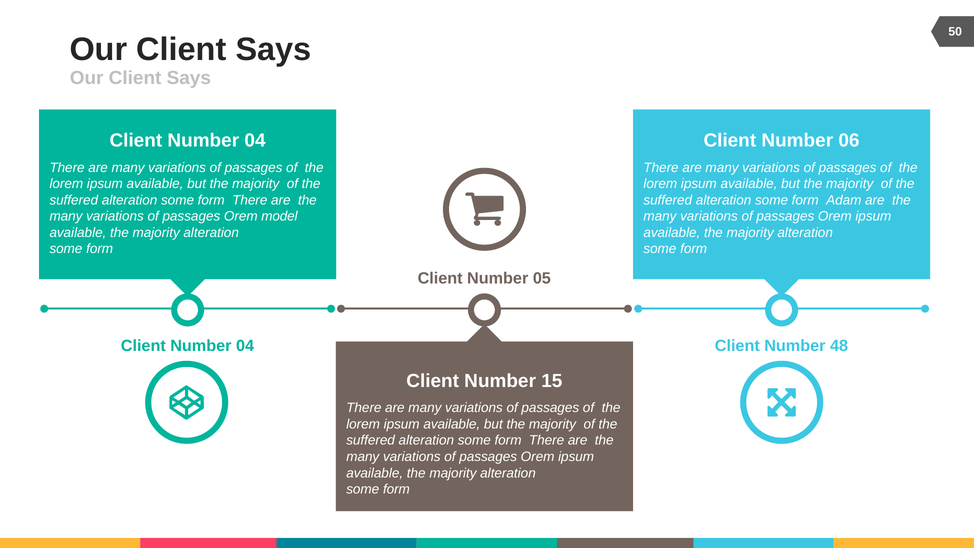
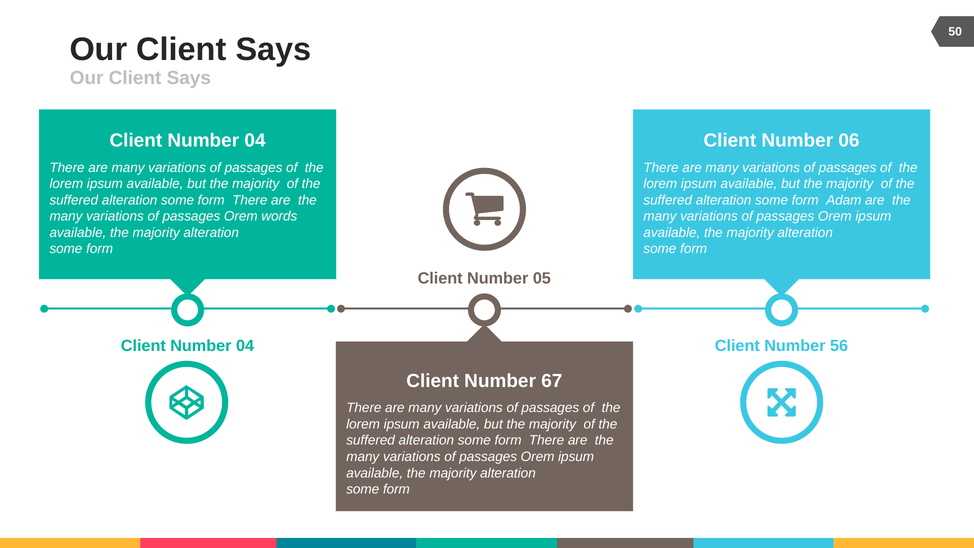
model: model -> words
48: 48 -> 56
15: 15 -> 67
